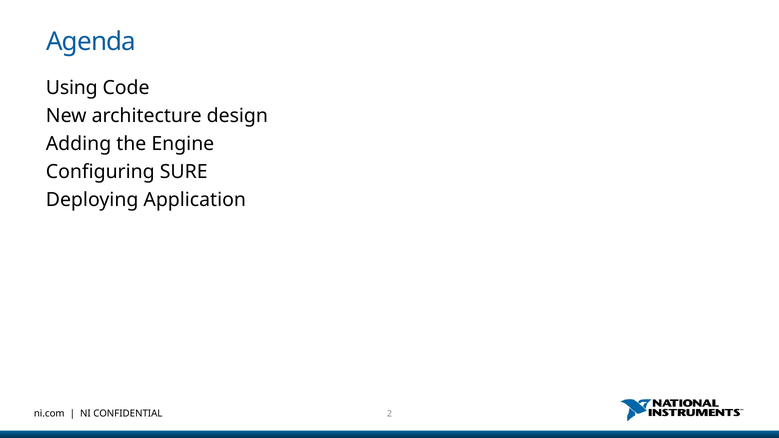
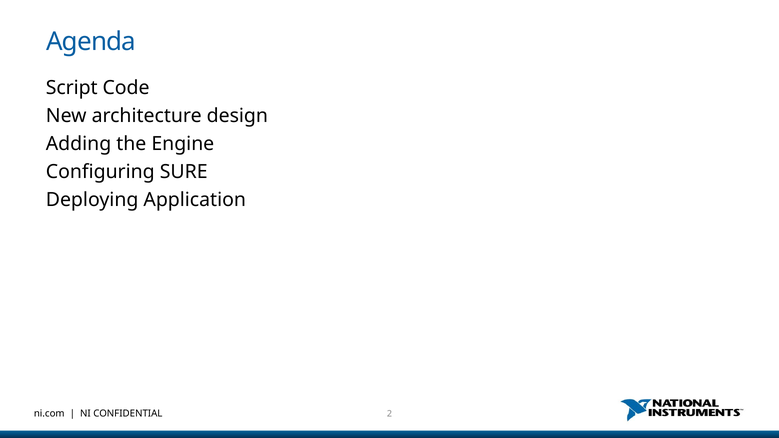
Using: Using -> Script
